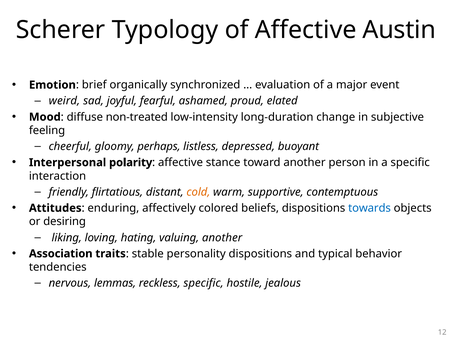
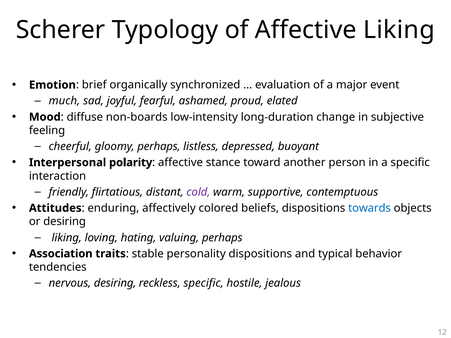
Affective Austin: Austin -> Liking
weird: weird -> much
non-treated: non-treated -> non-boards
cold colour: orange -> purple
valuing another: another -> perhaps
nervous lemmas: lemmas -> desiring
